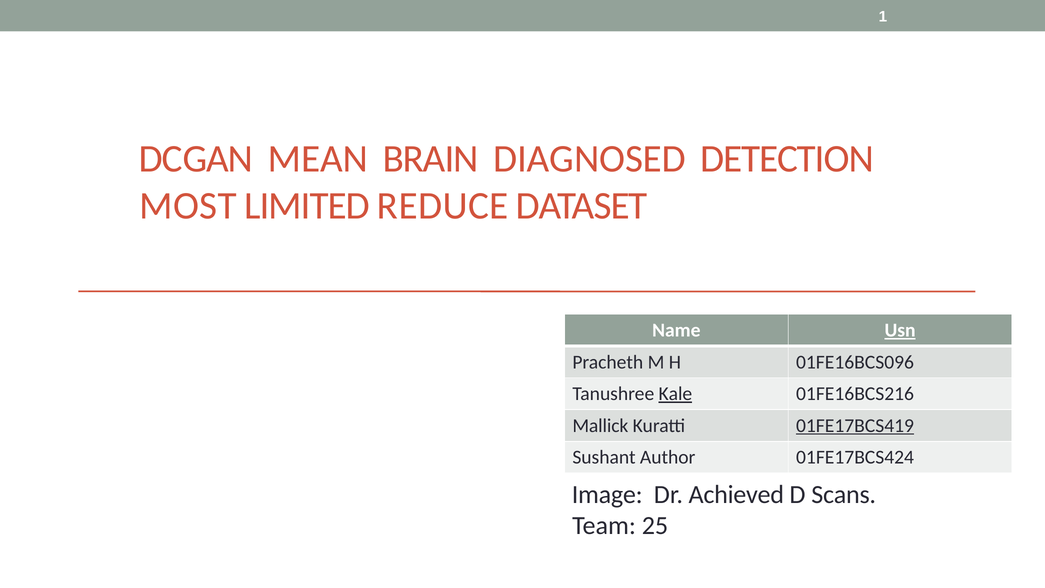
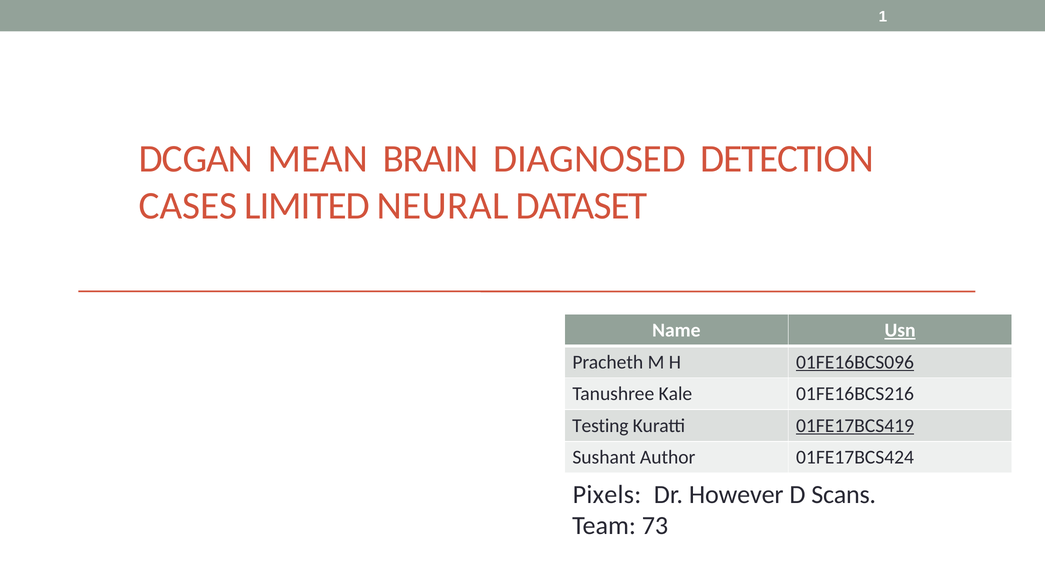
MOST: MOST -> CASES
REDUCE: REDUCE -> NEURAL
01FE16BCS096 underline: none -> present
Kale underline: present -> none
Mallick: Mallick -> Testing
Image: Image -> Pixels
Achieved: Achieved -> However
25: 25 -> 73
